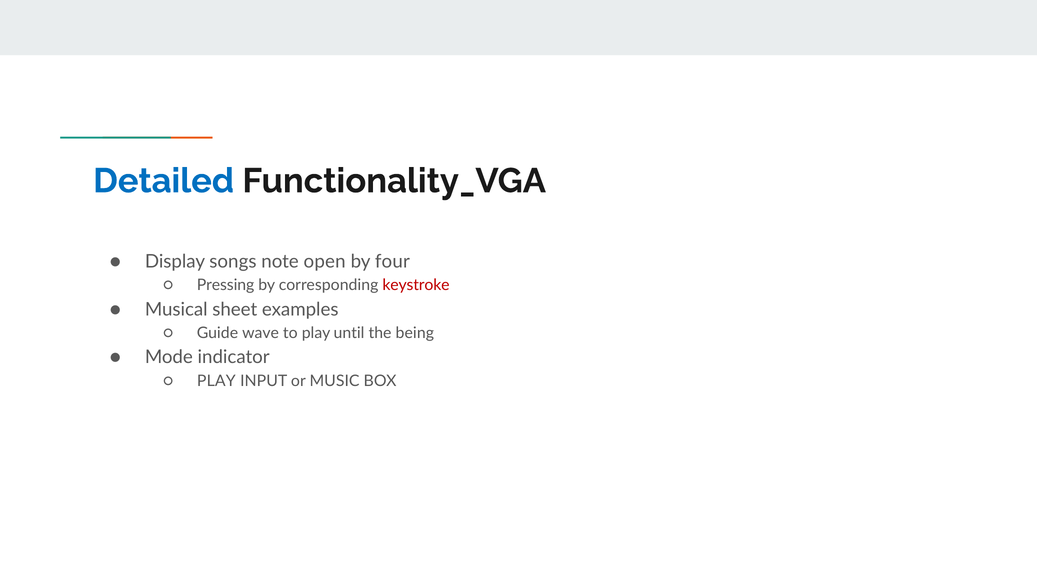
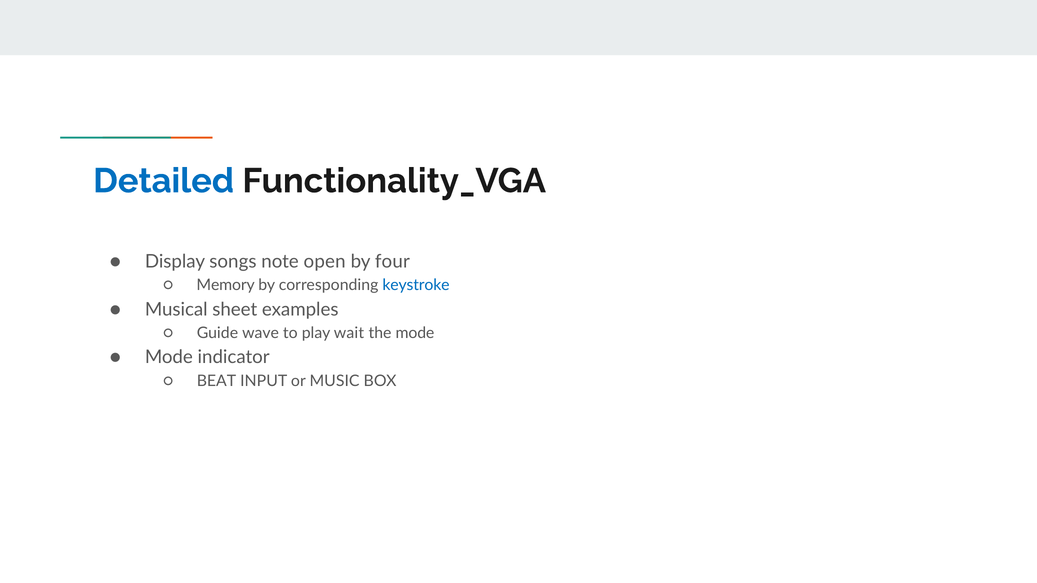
Pressing: Pressing -> Memory
keystroke colour: red -> blue
until: until -> wait
the being: being -> mode
PLAY at (216, 381): PLAY -> BEAT
